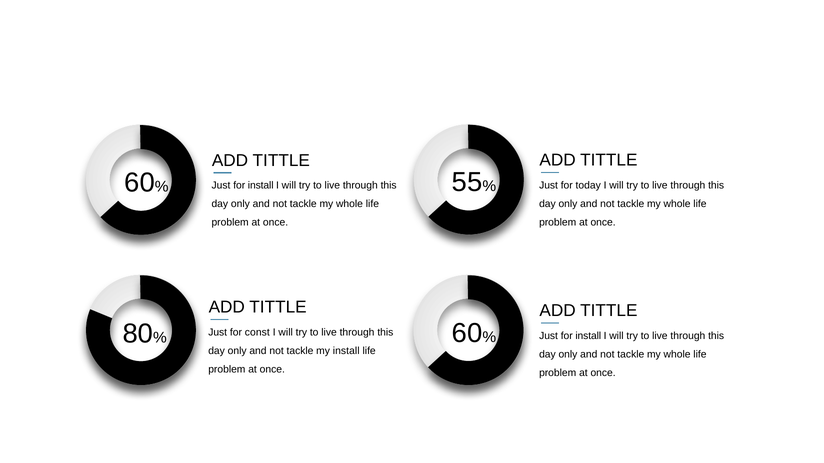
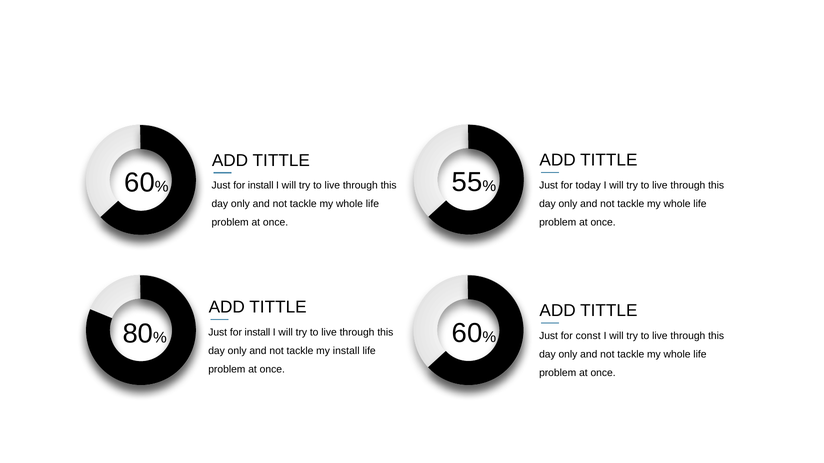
const at (257, 333): const -> install
install at (588, 336): install -> const
